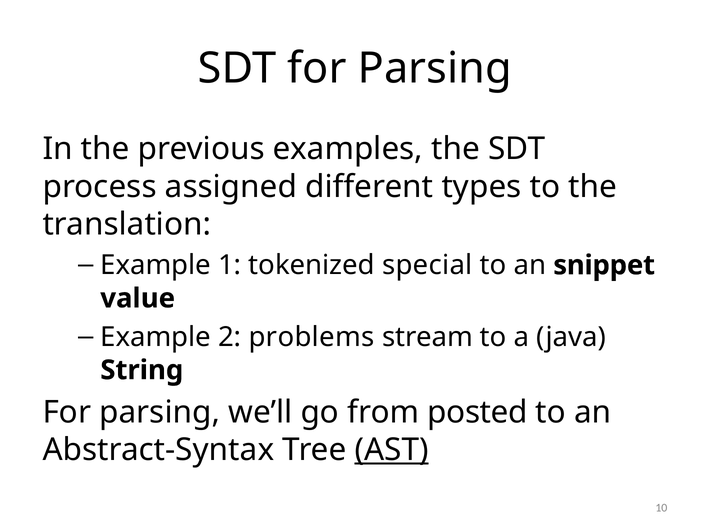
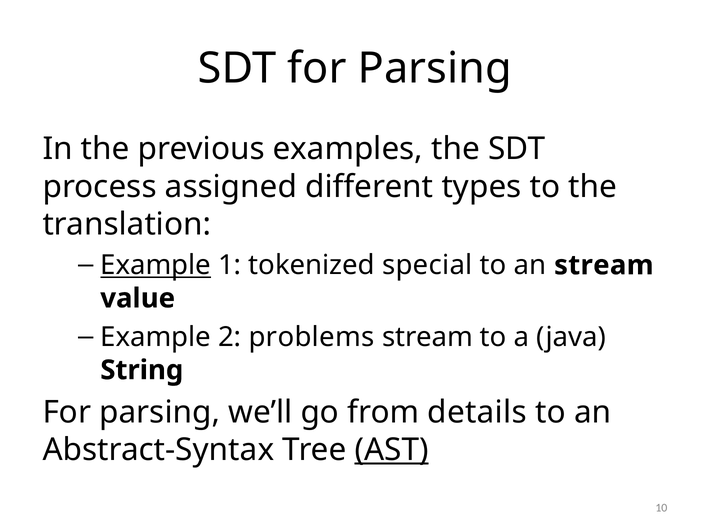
Example at (156, 265) underline: none -> present
an snippet: snippet -> stream
posted: posted -> details
